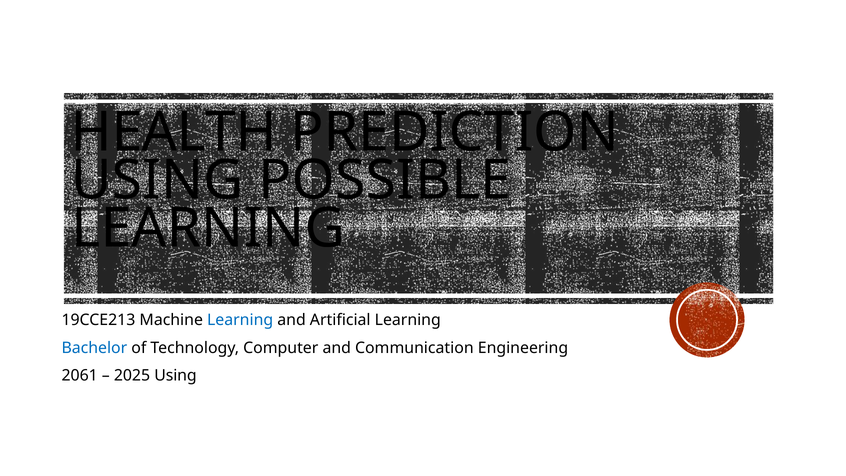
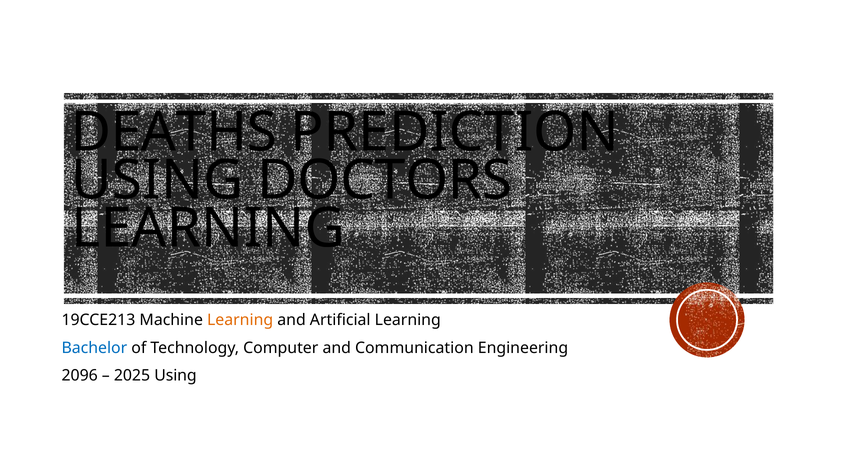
HEALTH: HEALTH -> DEATHS
POSSIBLE: POSSIBLE -> DOCTORS
Learning at (240, 320) colour: blue -> orange
2061: 2061 -> 2096
